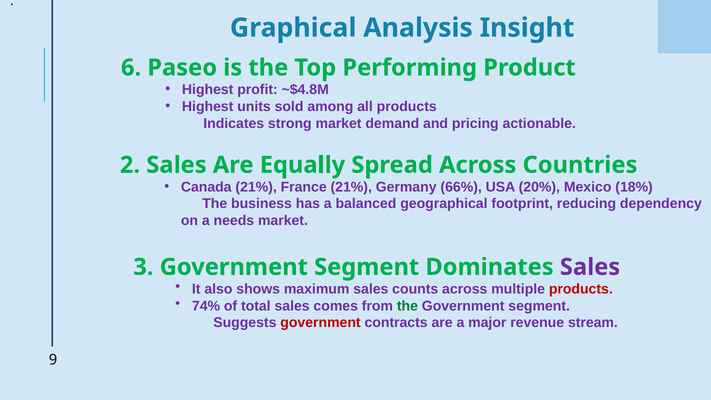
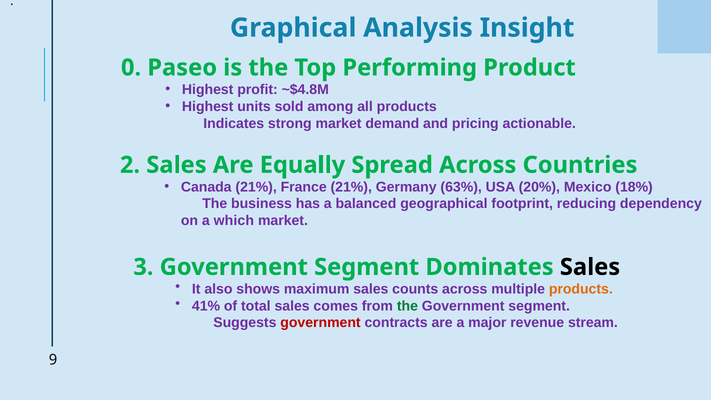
6: 6 -> 0
66%: 66% -> 63%
needs: needs -> which
Sales at (590, 267) colour: purple -> black
products at (581, 289) colour: red -> orange
74%: 74% -> 41%
